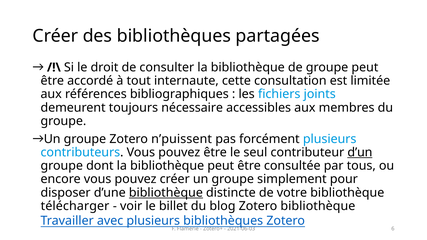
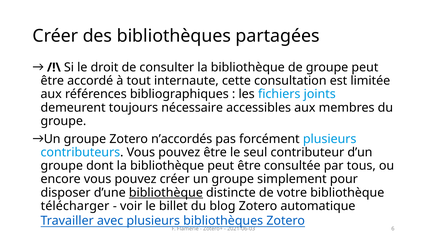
n’puissent: n’puissent -> n’accordés
d’un underline: present -> none
Zotero bibliothèque: bibliothèque -> automatique
